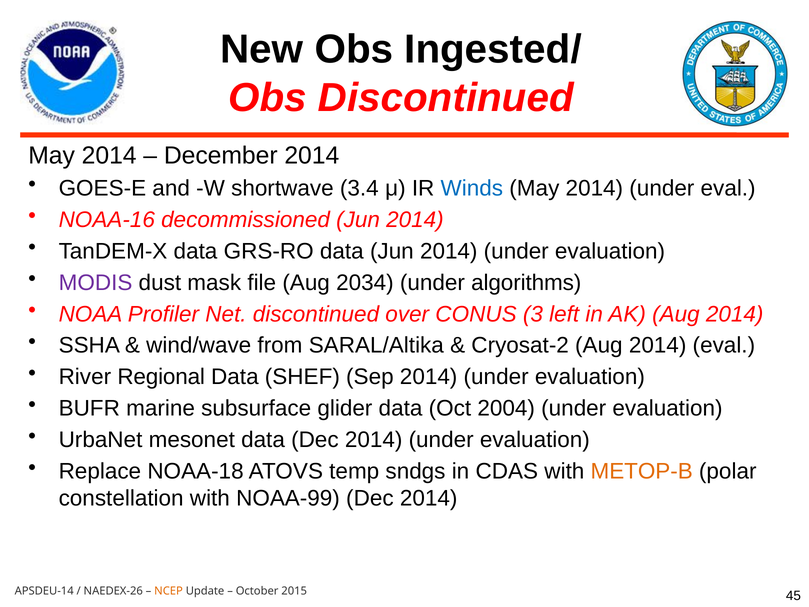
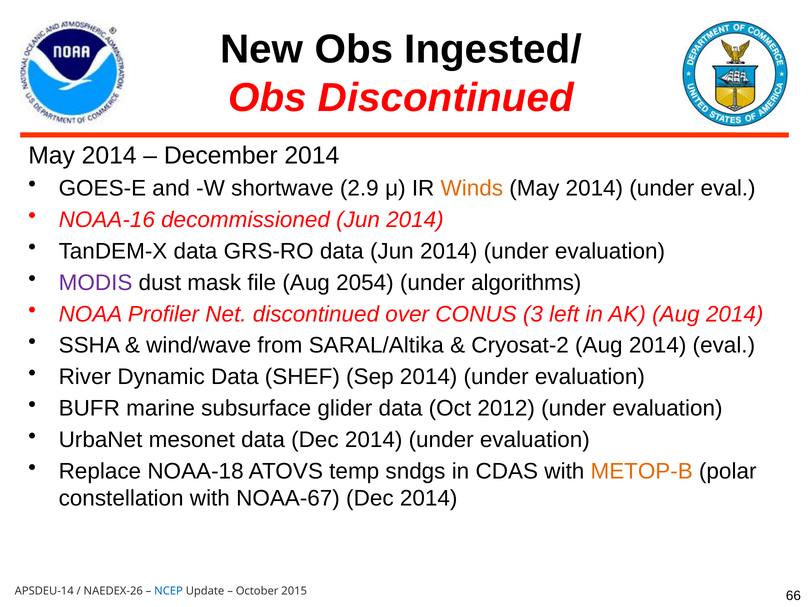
3.4: 3.4 -> 2.9
Winds colour: blue -> orange
2034: 2034 -> 2054
Regional: Regional -> Dynamic
2004: 2004 -> 2012
NOAA-99: NOAA-99 -> NOAA-67
NCEP colour: orange -> blue
45: 45 -> 66
